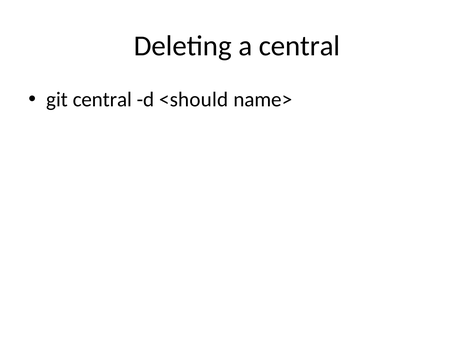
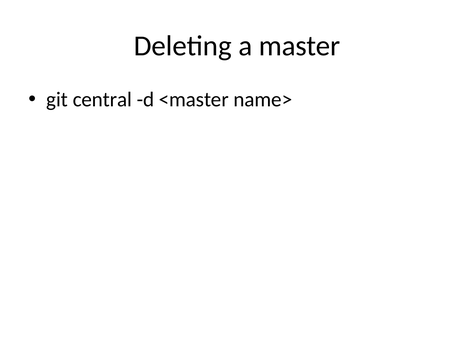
a central: central -> master
<should: <should -> <master
